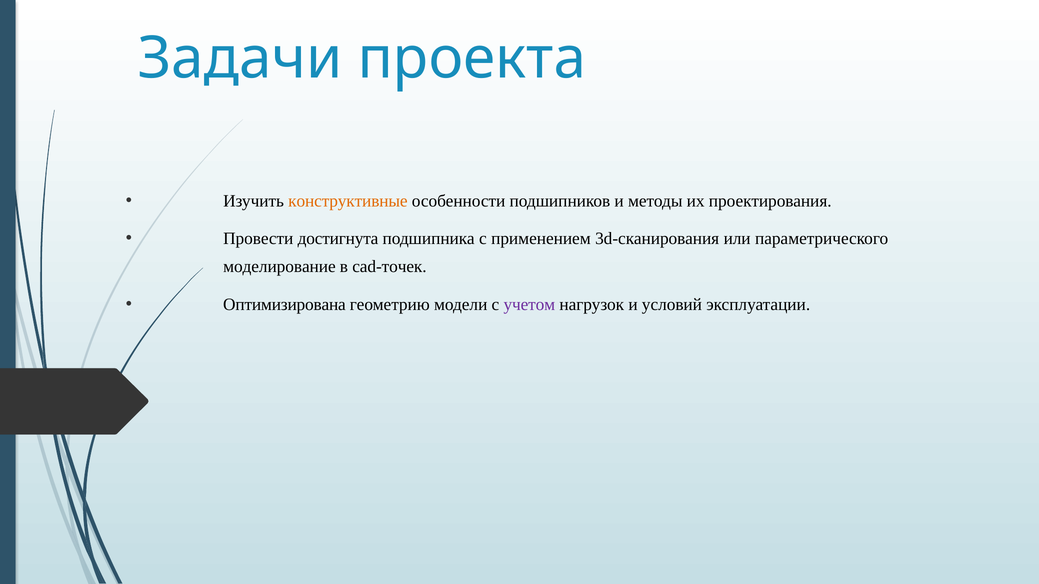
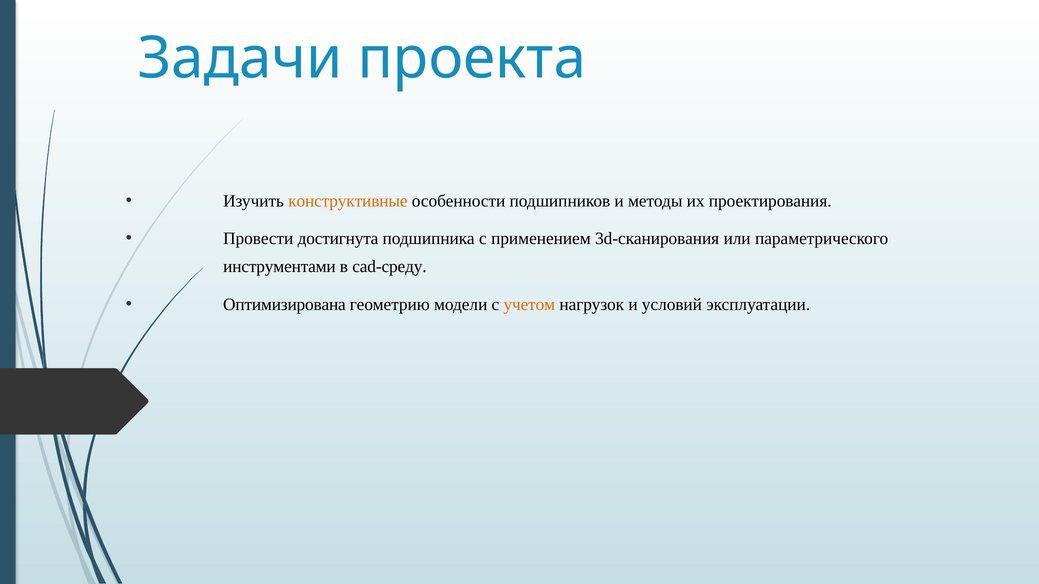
моделирование: моделирование -> инструментами
cad-точек: cad-точек -> cad-среду
учетом colour: purple -> orange
